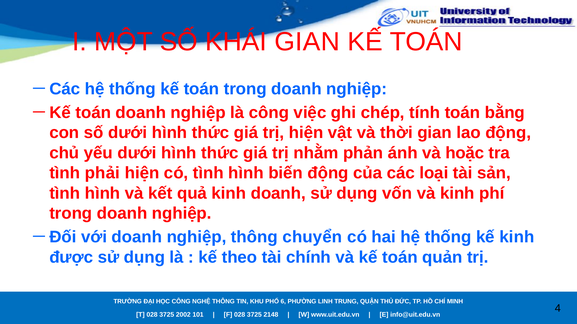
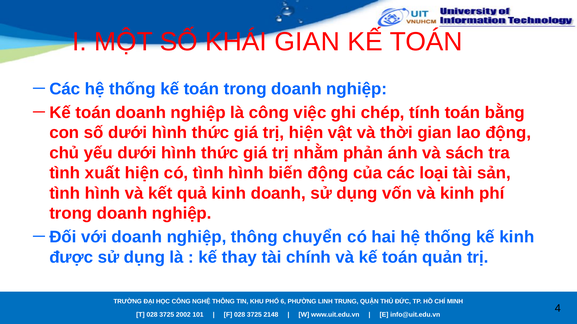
hoặc: hoặc -> sách
phải: phải -> xuất
theo: theo -> thay
